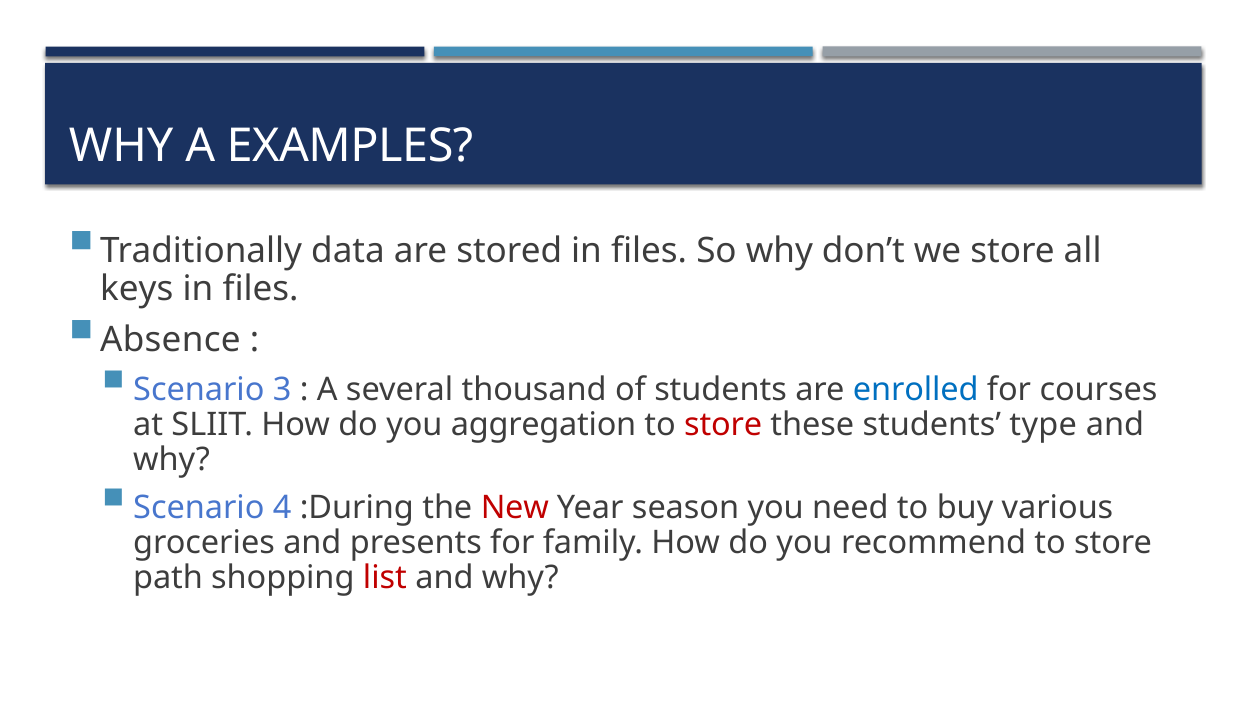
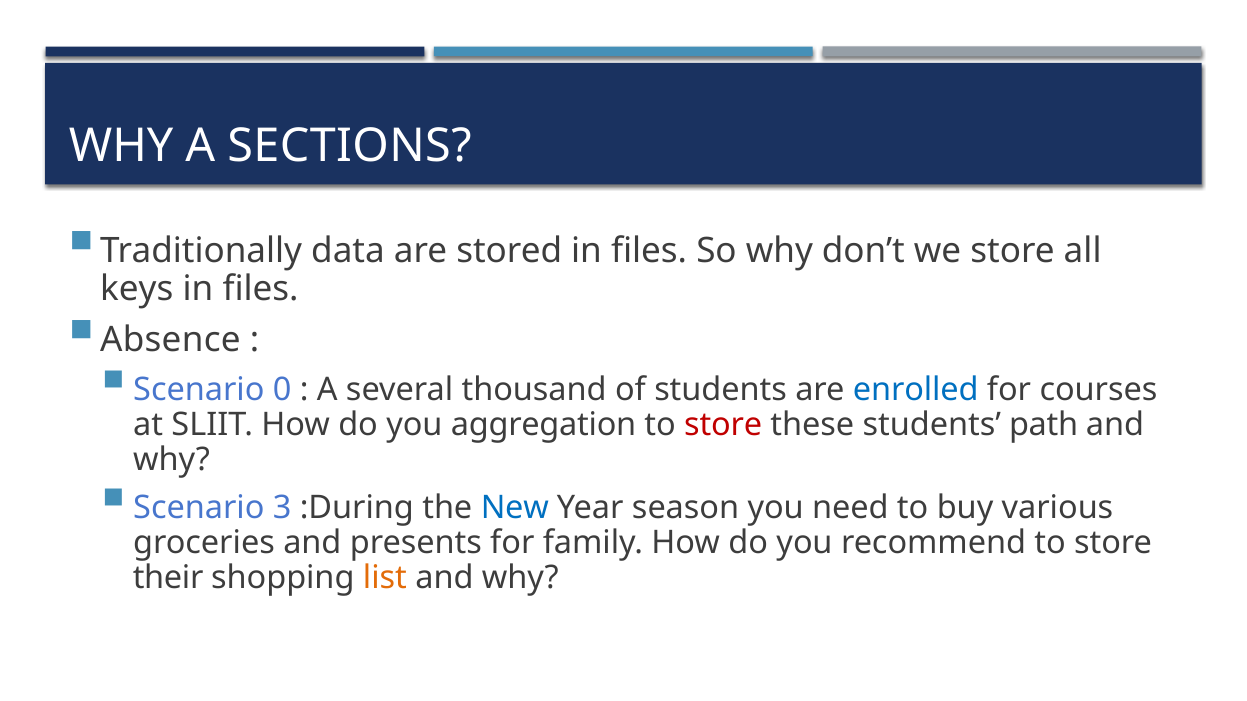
EXAMPLES: EXAMPLES -> SECTIONS
3: 3 -> 0
type: type -> path
4: 4 -> 3
New colour: red -> blue
path: path -> their
list colour: red -> orange
